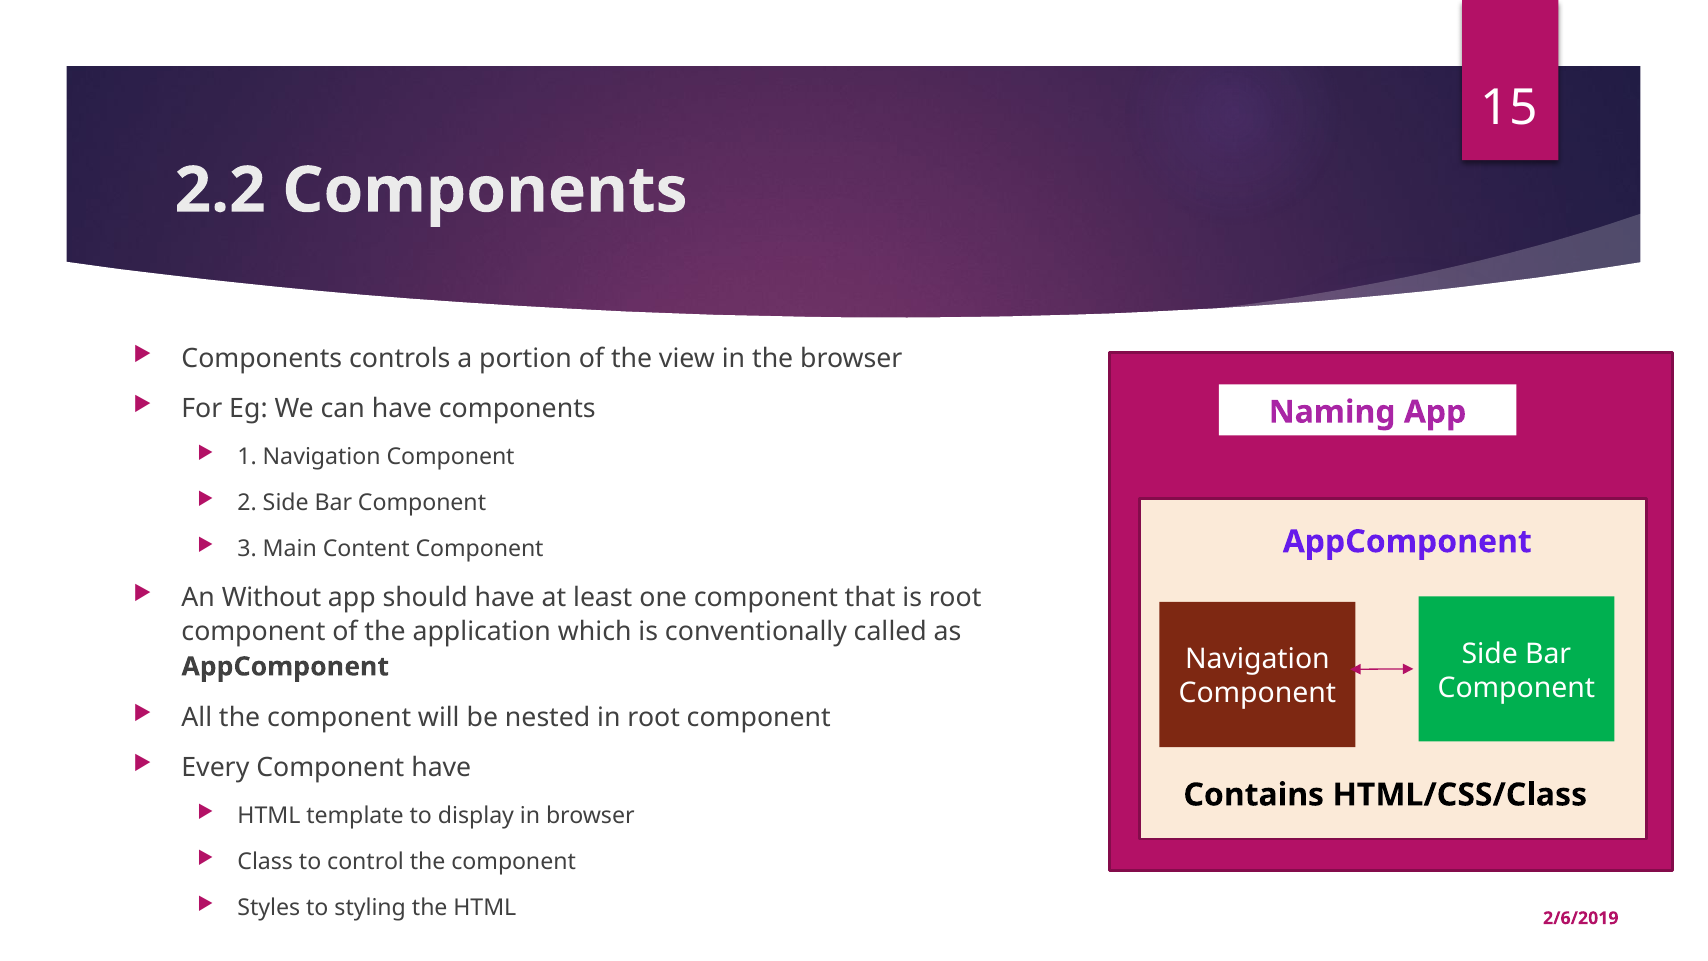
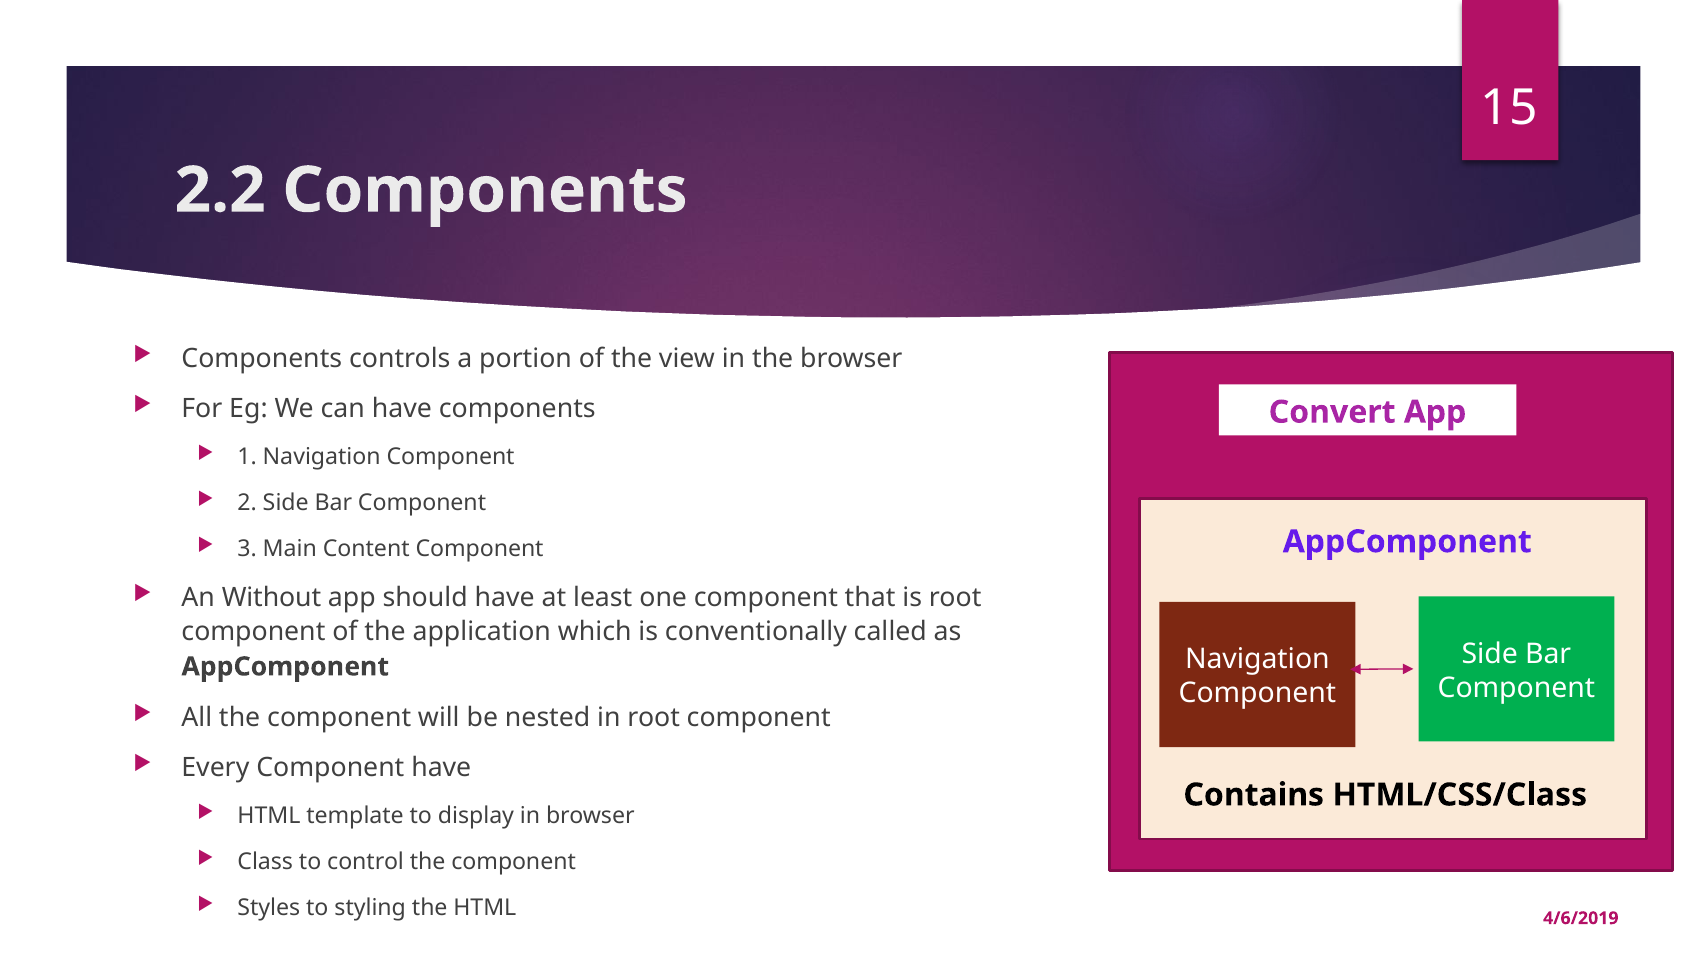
Naming: Naming -> Convert
2/6/2019: 2/6/2019 -> 4/6/2019
